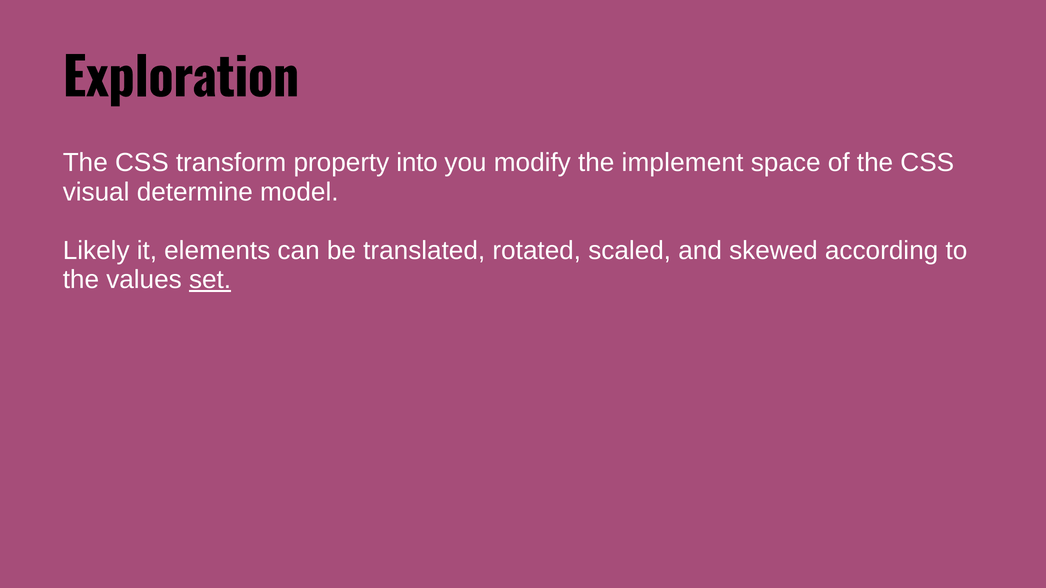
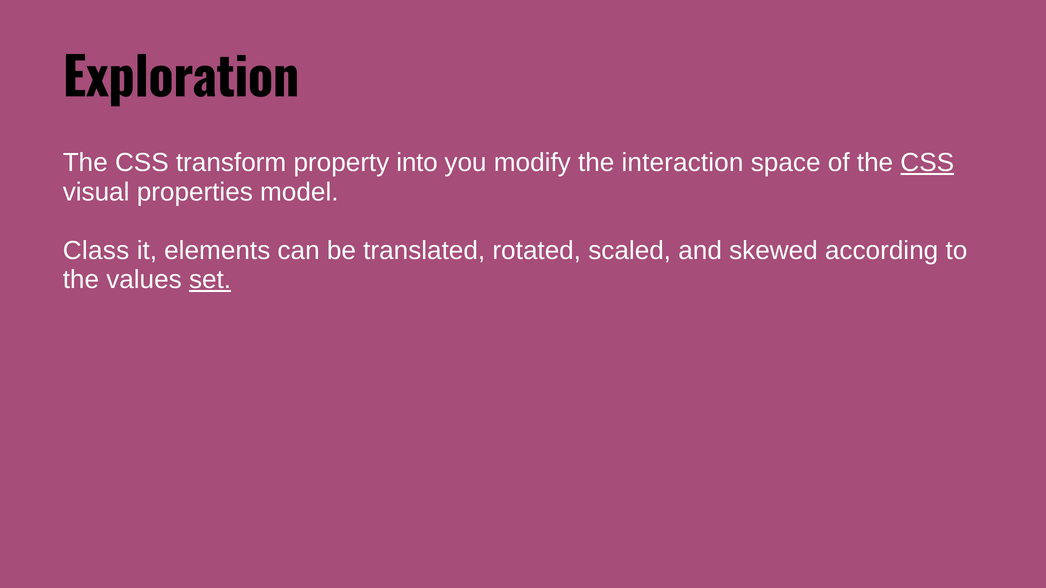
implement: implement -> interaction
CSS at (927, 163) underline: none -> present
determine: determine -> properties
Likely: Likely -> Class
